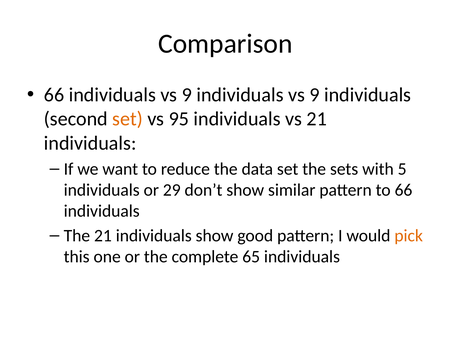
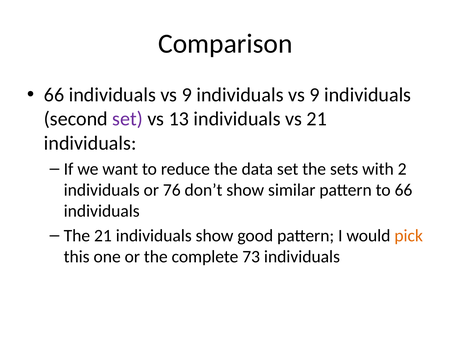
set at (128, 119) colour: orange -> purple
95: 95 -> 13
5: 5 -> 2
29: 29 -> 76
65: 65 -> 73
